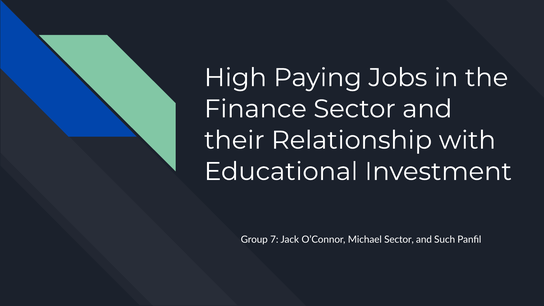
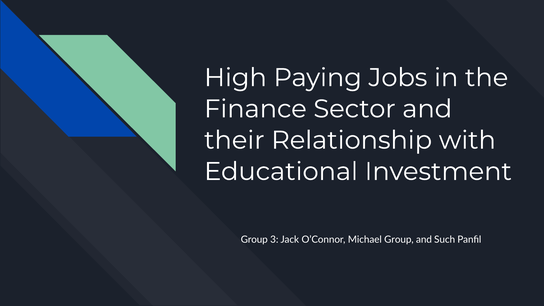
7: 7 -> 3
Michael Sector: Sector -> Group
